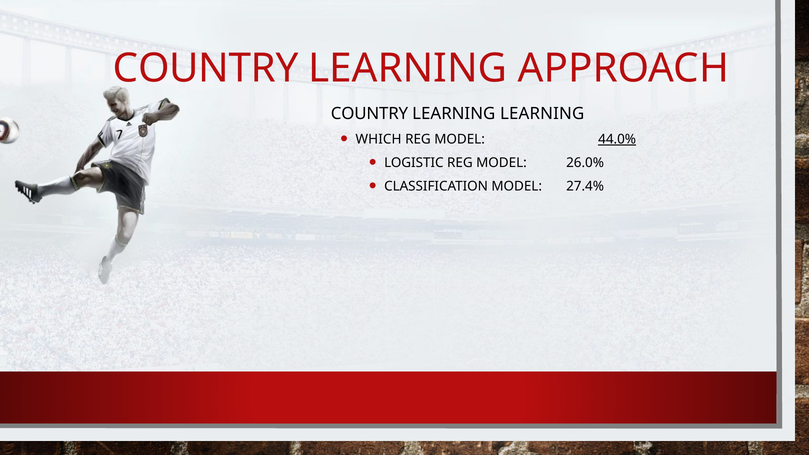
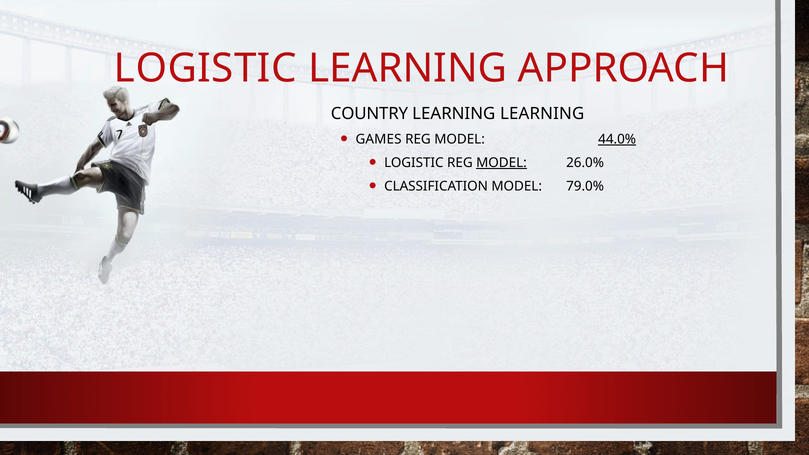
COUNTRY at (206, 68): COUNTRY -> LOGISTIC
WHICH: WHICH -> GAMES
MODEL at (501, 163) underline: none -> present
27.4%: 27.4% -> 79.0%
